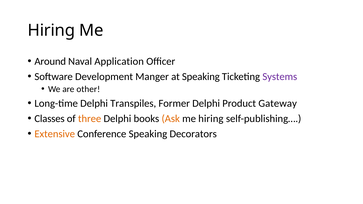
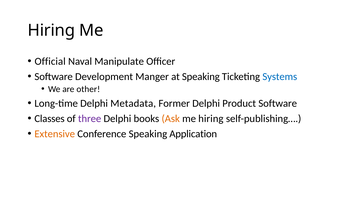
Around: Around -> Official
Application: Application -> Manipulate
Systems colour: purple -> blue
Transpiles: Transpiles -> Metadata
Product Gateway: Gateway -> Software
three colour: orange -> purple
Decorators: Decorators -> Application
